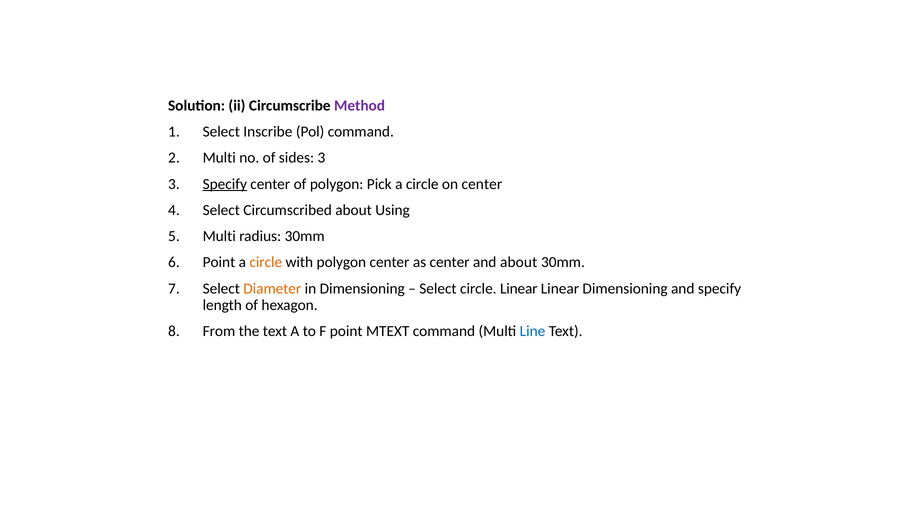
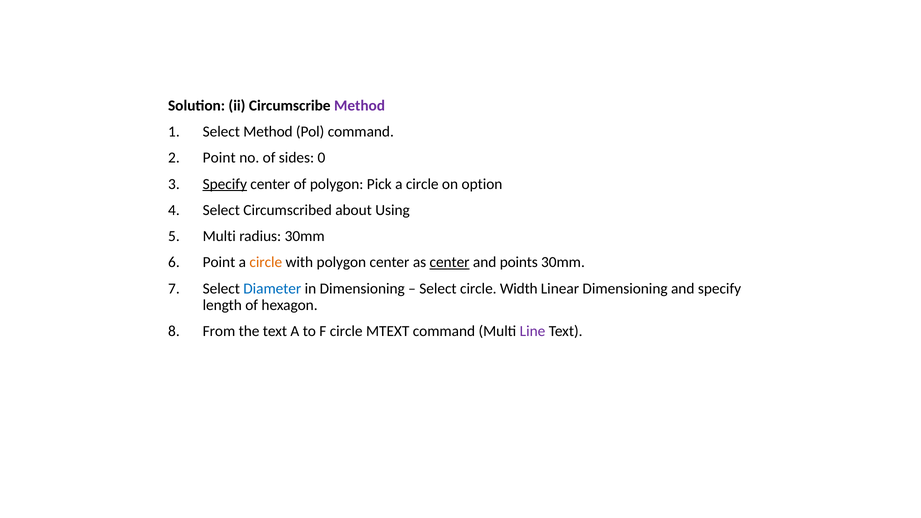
Select Inscribe: Inscribe -> Method
Multi at (219, 158): Multi -> Point
sides 3: 3 -> 0
on center: center -> option
center at (450, 262) underline: none -> present
and about: about -> points
Diameter colour: orange -> blue
circle Linear: Linear -> Width
F point: point -> circle
Line colour: blue -> purple
